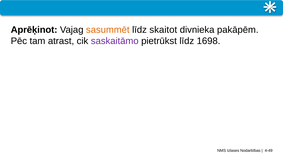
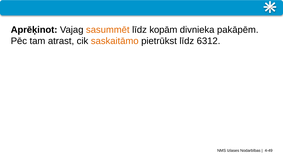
skaitot: skaitot -> kopām
saskaitāmo colour: purple -> orange
1698: 1698 -> 6312
